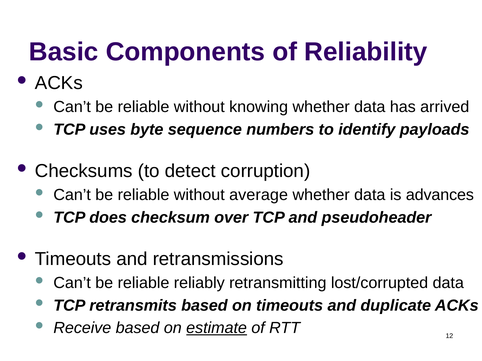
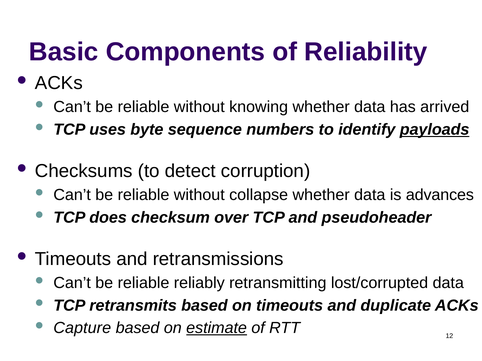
payloads underline: none -> present
average: average -> collapse
Receive: Receive -> Capture
